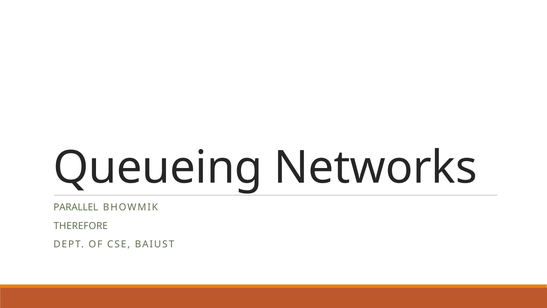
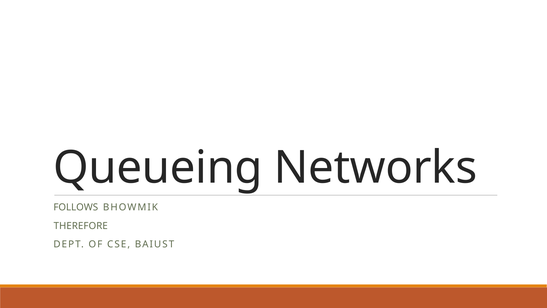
PARALLEL: PARALLEL -> FOLLOWS
